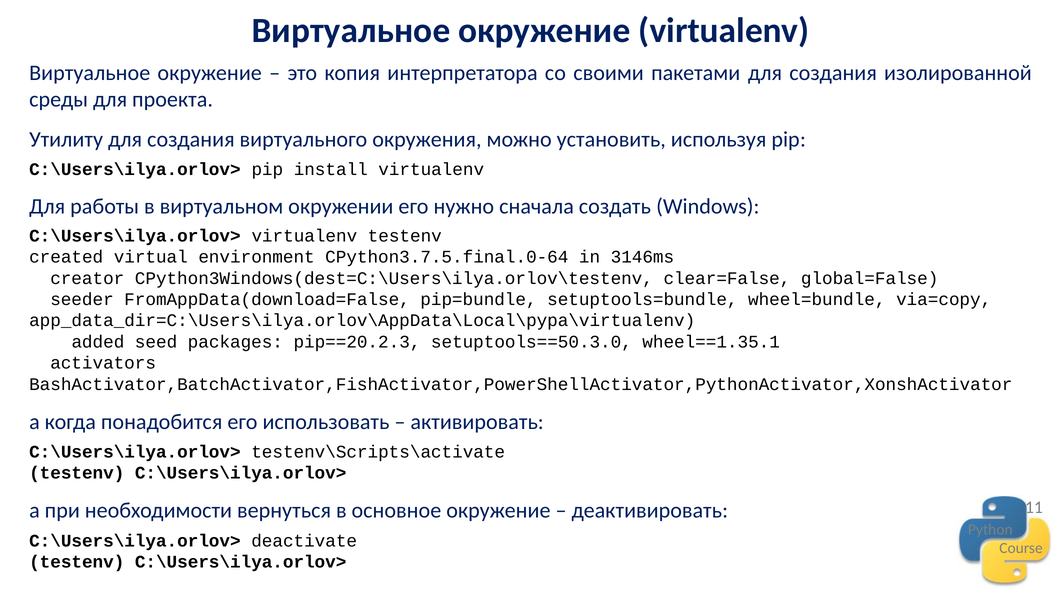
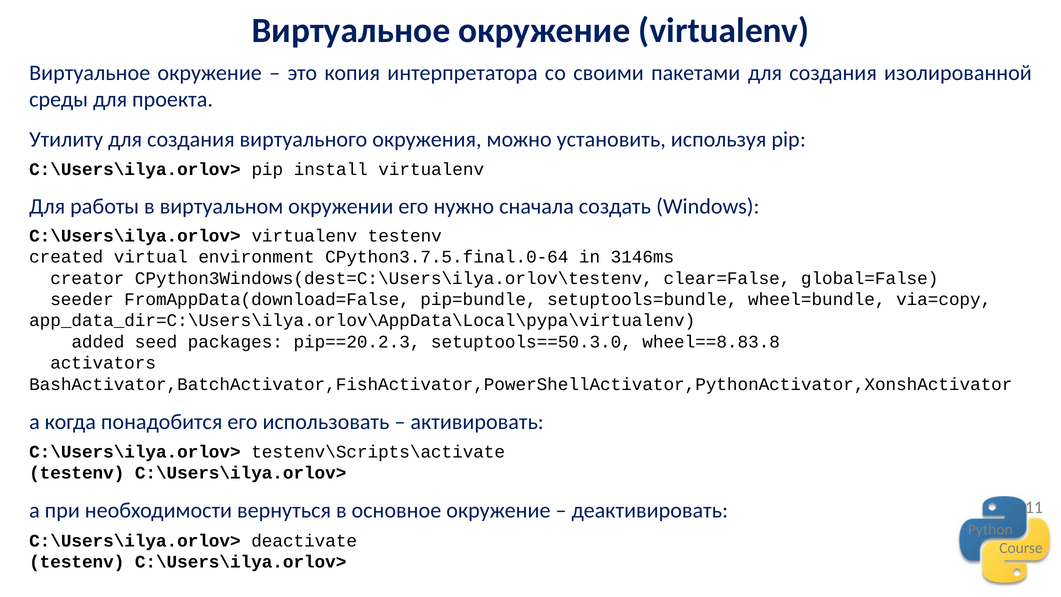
wheel==1.35.1: wheel==1.35.1 -> wheel==8.83.8
